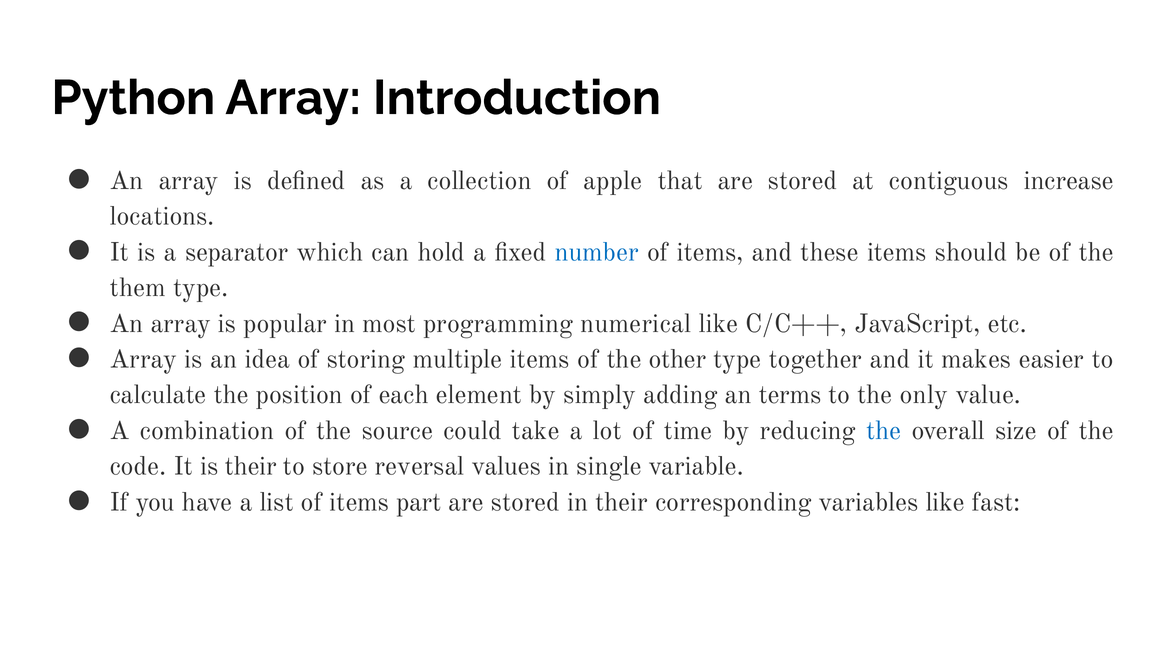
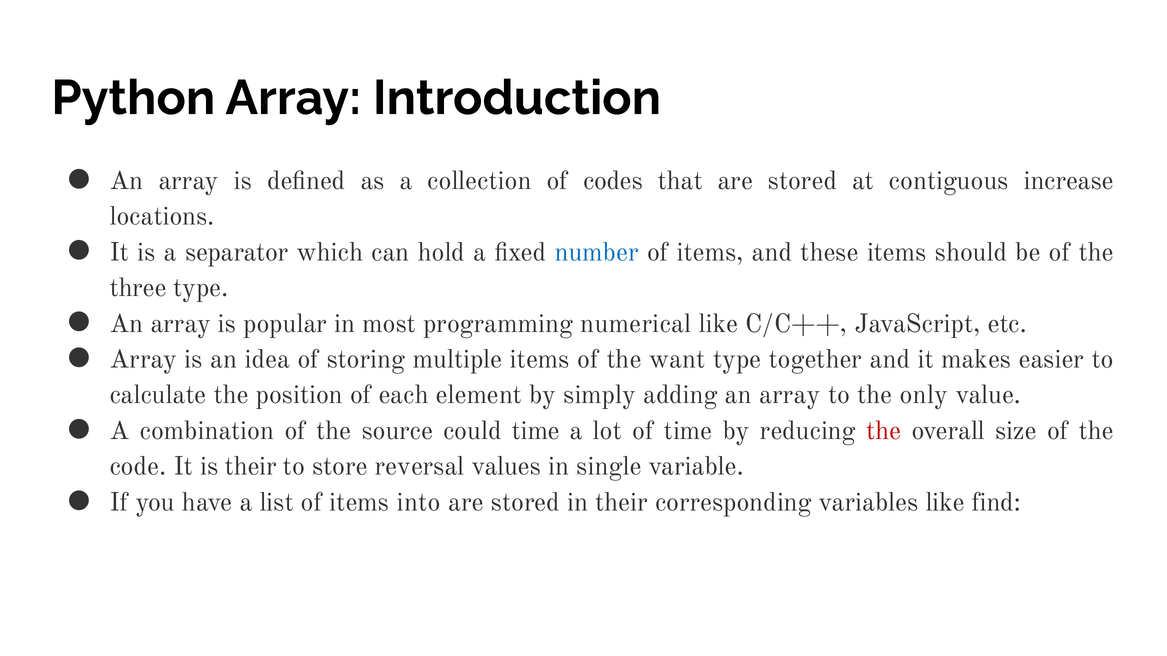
apple: apple -> codes
them: them -> three
other: other -> want
adding an terms: terms -> array
could take: take -> time
the at (884, 431) colour: blue -> red
part: part -> into
fast: fast -> find
